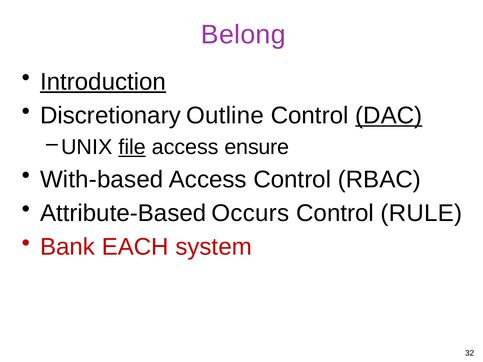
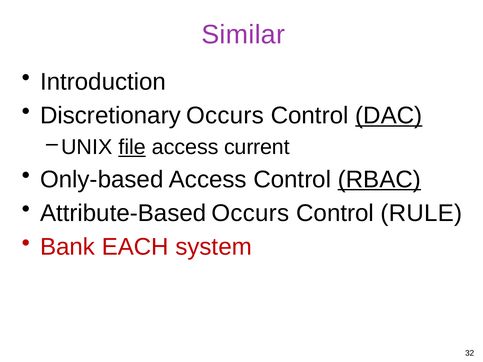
Belong: Belong -> Similar
Introduction underline: present -> none
Discretionary Outline: Outline -> Occurs
ensure: ensure -> current
With-based: With-based -> Only-based
RBAC underline: none -> present
